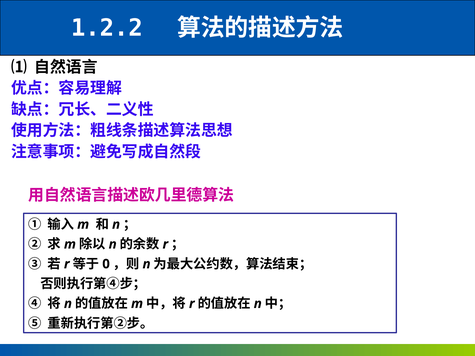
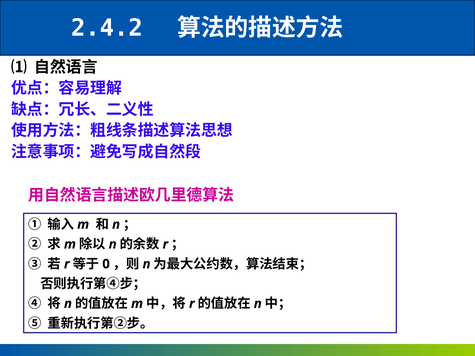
1.2.2: 1.2.2 -> 2.4.2
